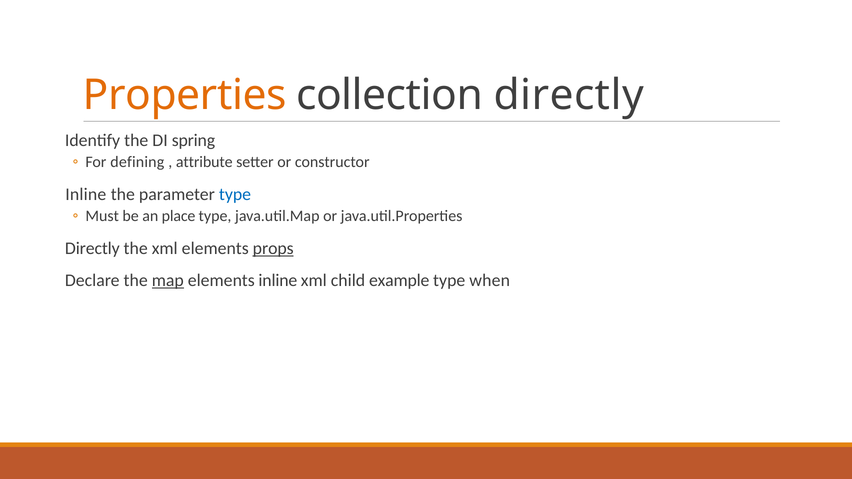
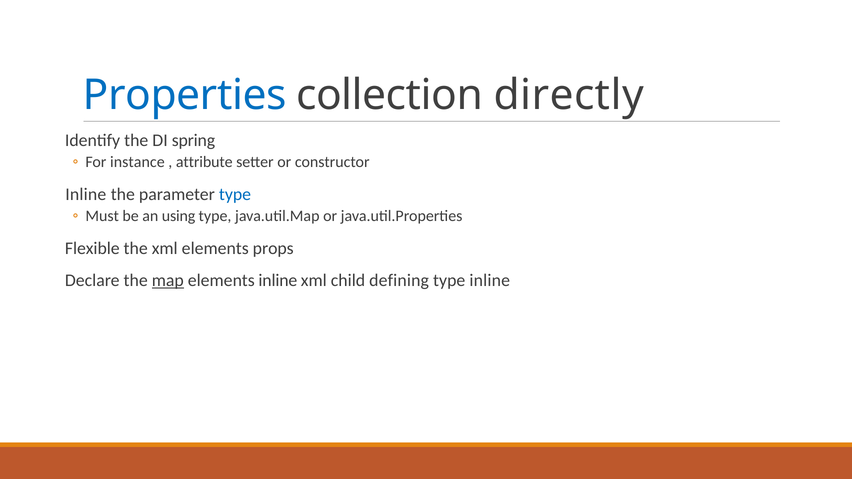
Properties colour: orange -> blue
defining: defining -> instance
place: place -> using
Directly at (92, 249): Directly -> Flexible
props underline: present -> none
example: example -> defining
type when: when -> inline
